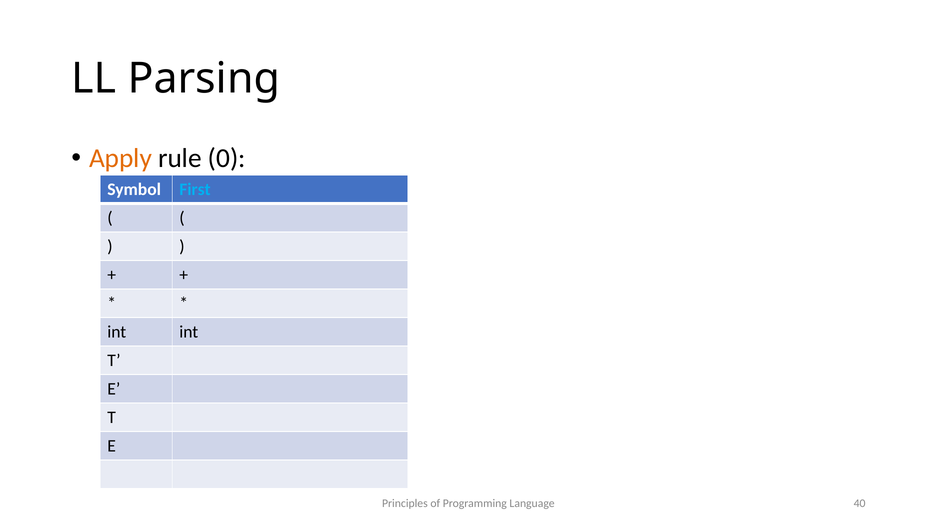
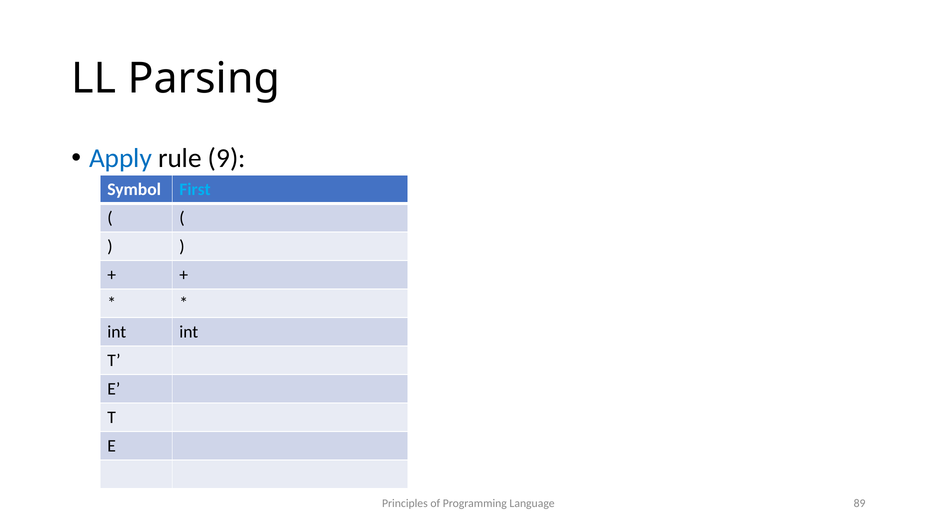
Apply colour: orange -> blue
0: 0 -> 9
40: 40 -> 89
